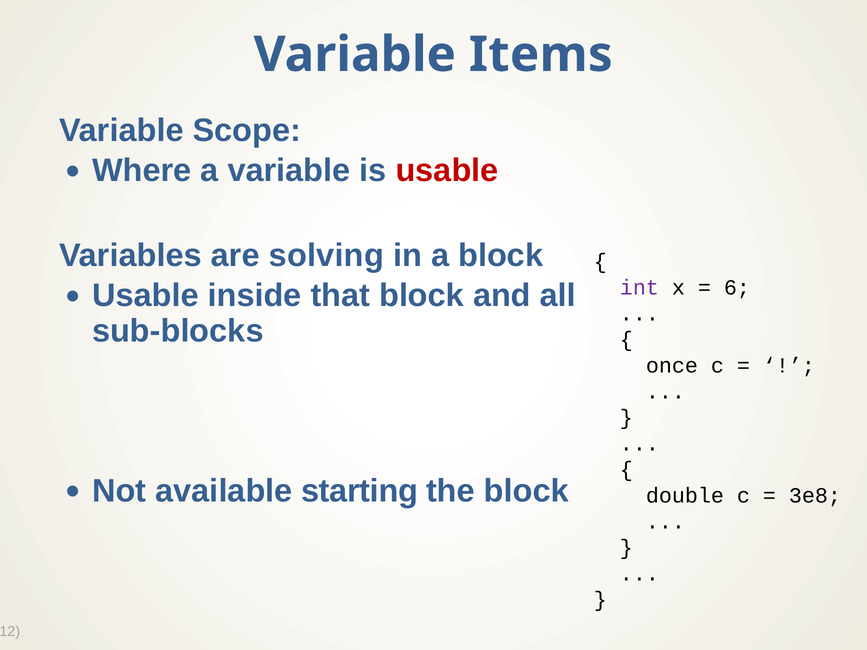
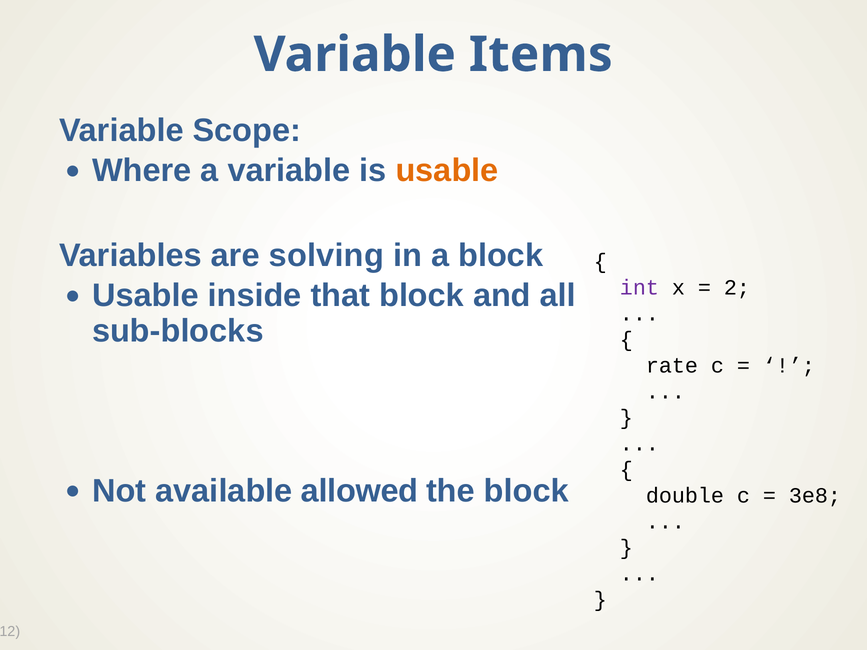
usable at (447, 171) colour: red -> orange
6: 6 -> 2
once: once -> rate
starting: starting -> allowed
